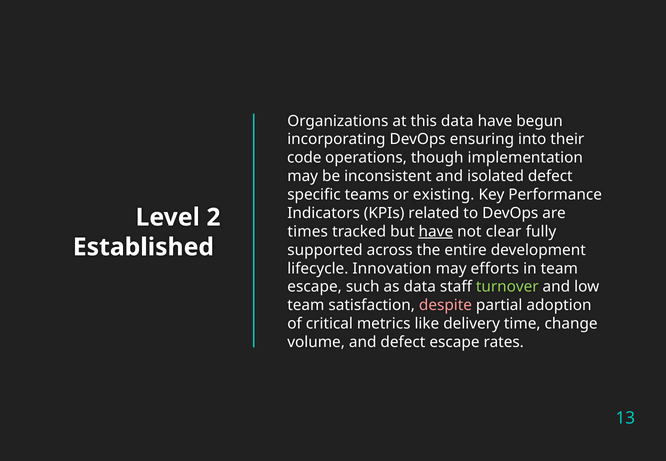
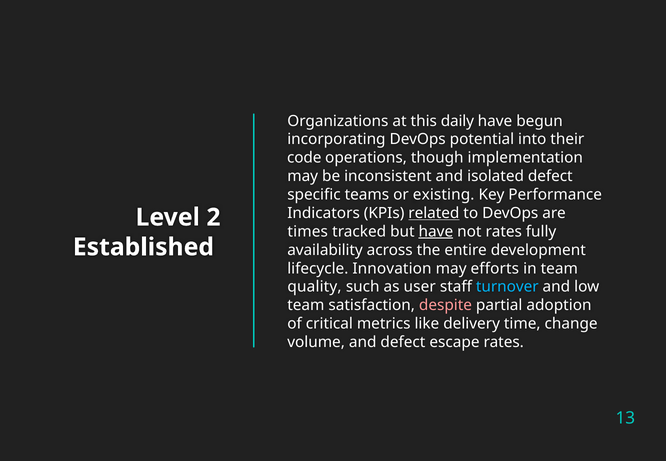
this data: data -> daily
ensuring: ensuring -> potential
related underline: none -> present
not clear: clear -> rates
supported: supported -> availability
escape at (315, 287): escape -> quality
as data: data -> user
turnover colour: light green -> light blue
